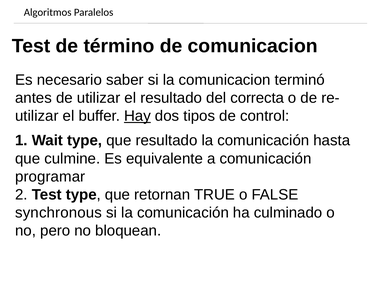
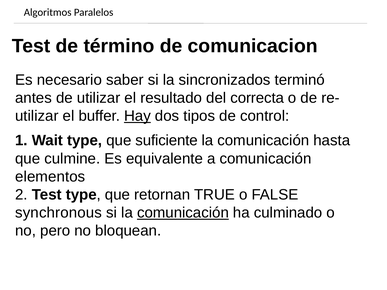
la comunicacion: comunicacion -> sincronizados
que resultado: resultado -> suficiente
programar: programar -> elementos
comunicación at (183, 213) underline: none -> present
